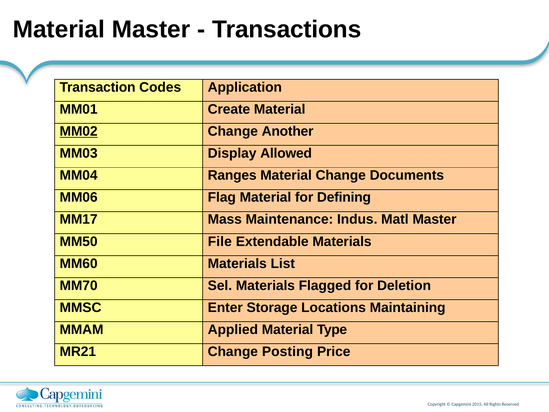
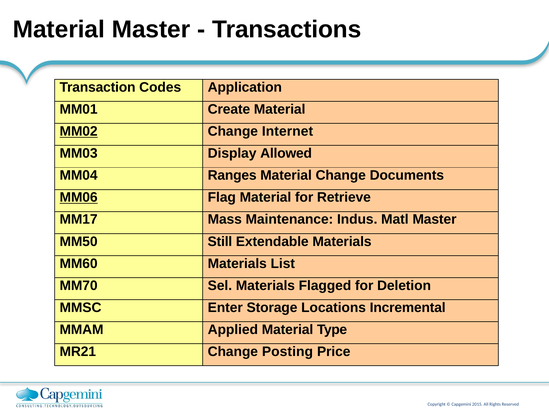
Another: Another -> Internet
MM06 underline: none -> present
Defining: Defining -> Retrieve
File: File -> Still
Maintaining: Maintaining -> Incremental
